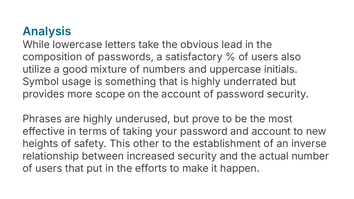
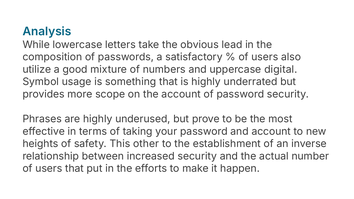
initials: initials -> digital
